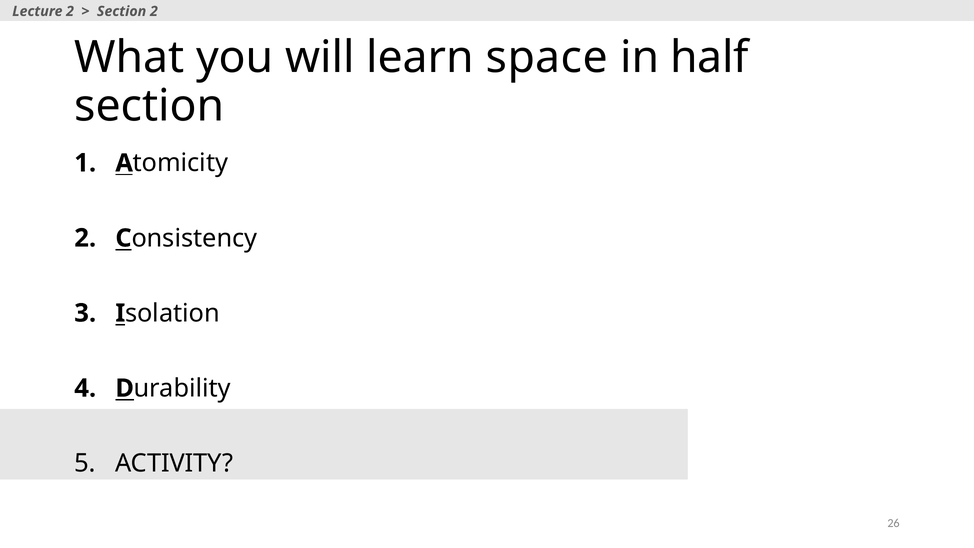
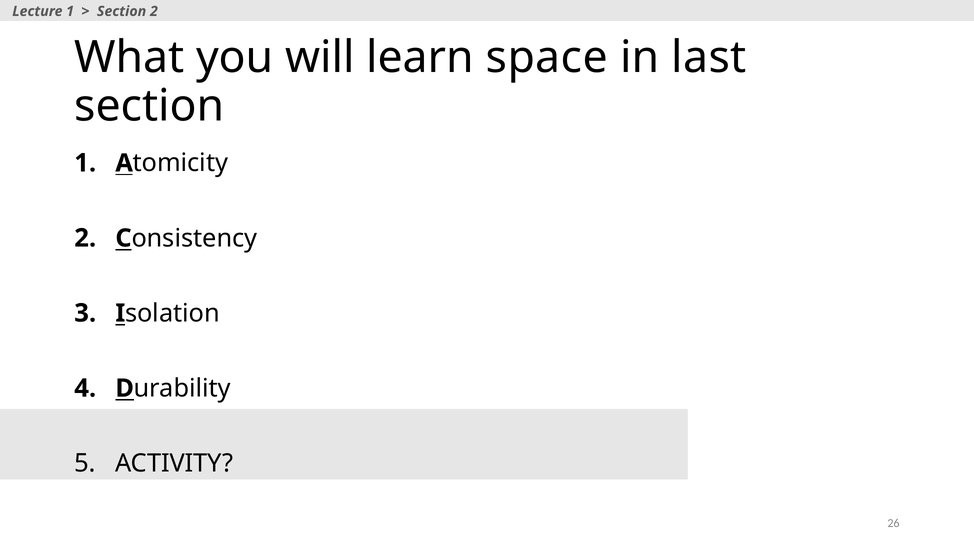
Lecture 2: 2 -> 1
half: half -> last
